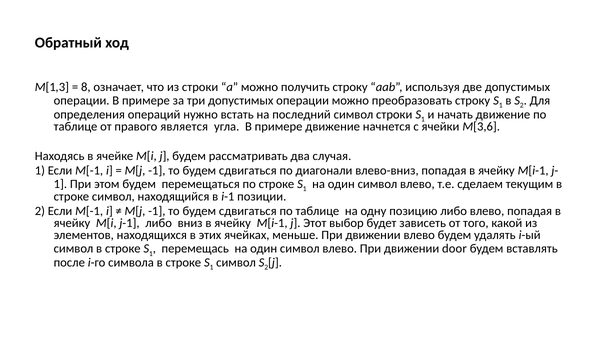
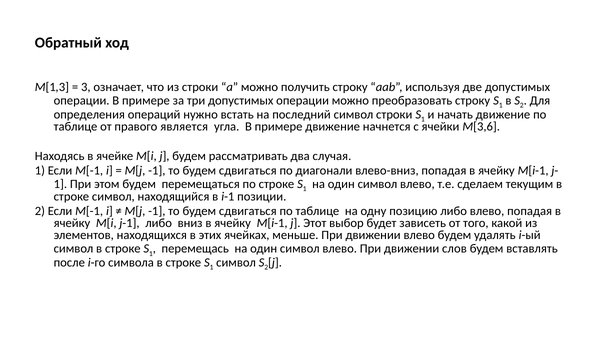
8: 8 -> 3
door: door -> слов
